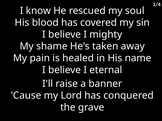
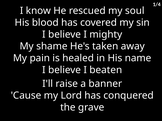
eternal: eternal -> beaten
